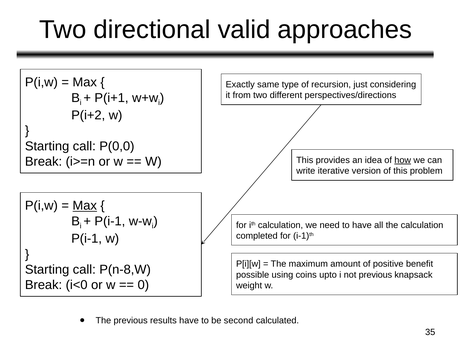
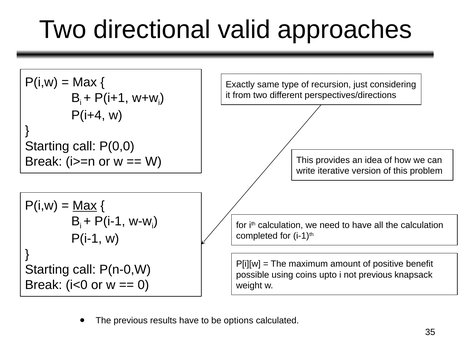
P(i+2: P(i+2 -> P(i+4
how underline: present -> none
P(n-8,W: P(n-8,W -> P(n-0,W
second: second -> options
